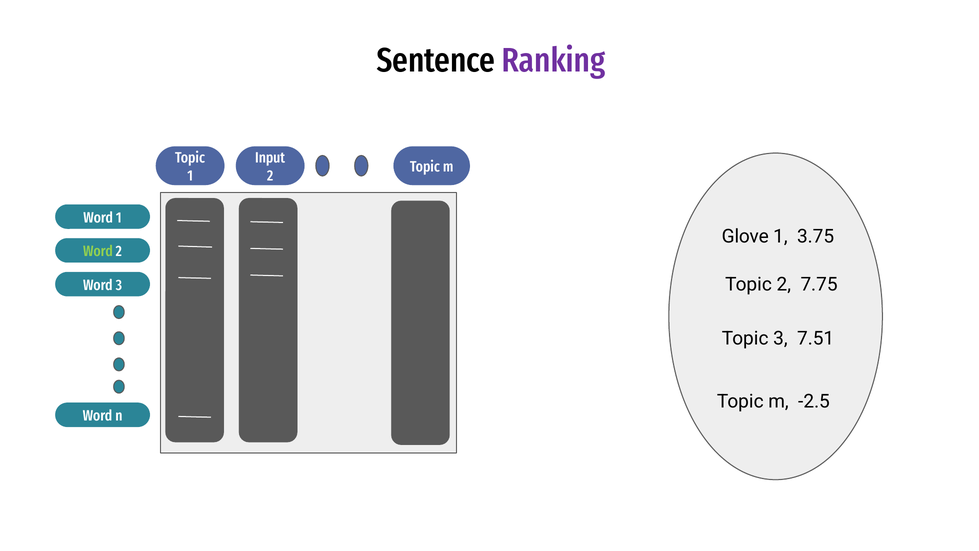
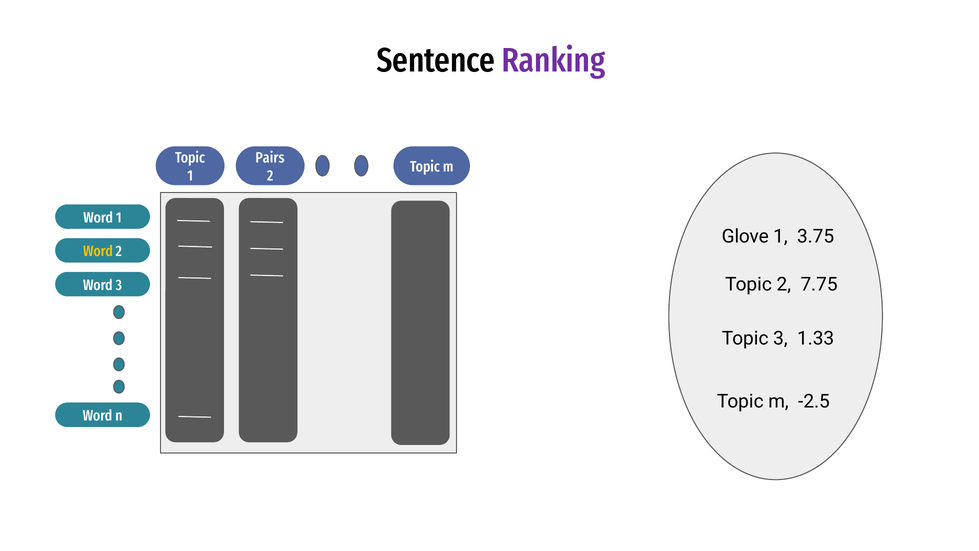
Input: Input -> Pairs
Word at (98, 251) colour: light green -> yellow
7.51: 7.51 -> 1.33
